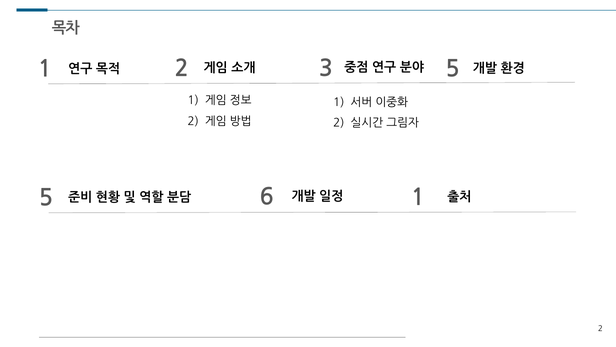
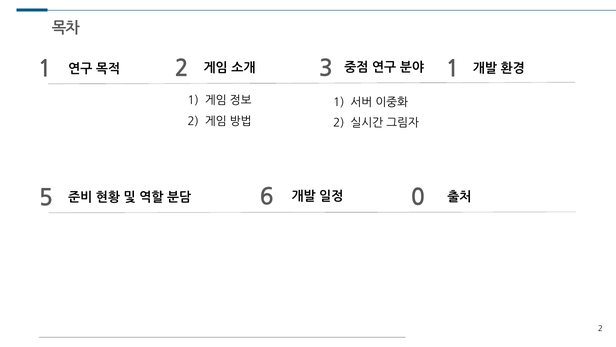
5 at (453, 69): 5 -> 1
1 at (418, 198): 1 -> 0
